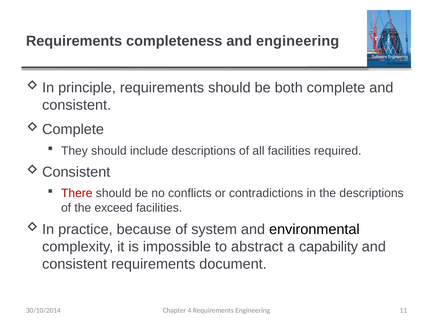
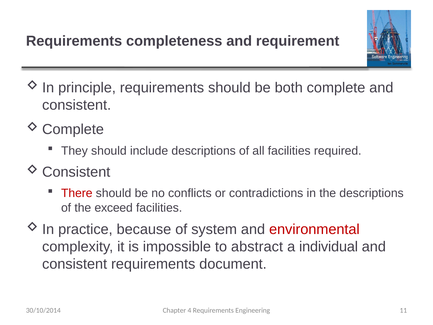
and engineering: engineering -> requirement
environmental colour: black -> red
capability: capability -> individual
